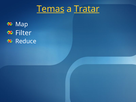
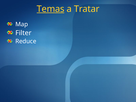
Tratar underline: present -> none
